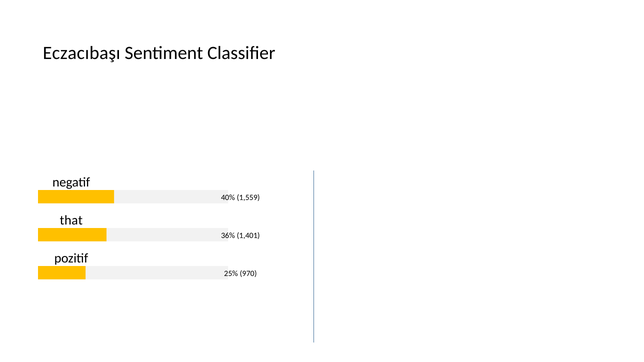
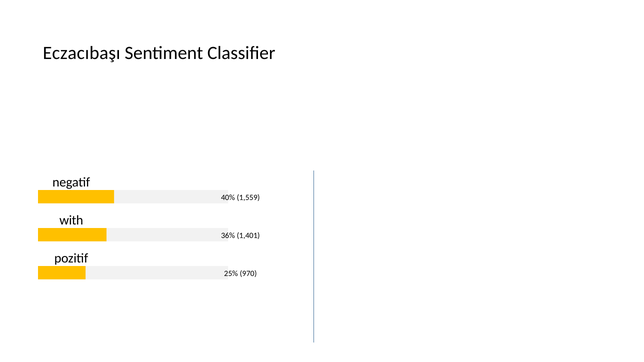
that: that -> with
